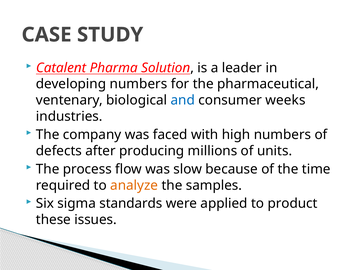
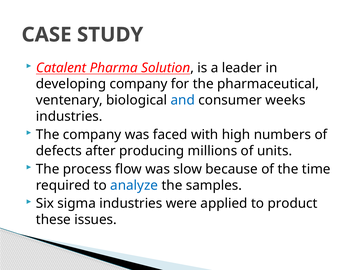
developing numbers: numbers -> company
analyze colour: orange -> blue
sigma standards: standards -> industries
